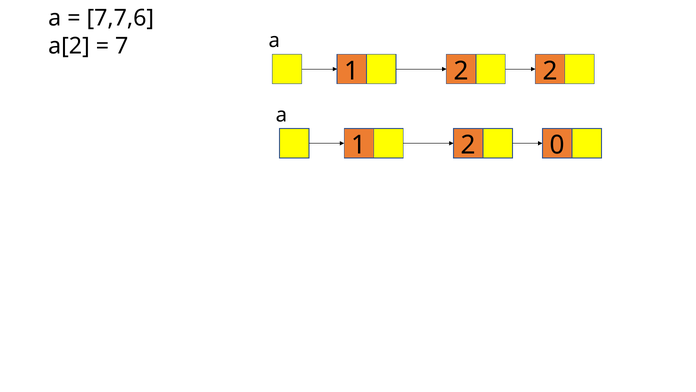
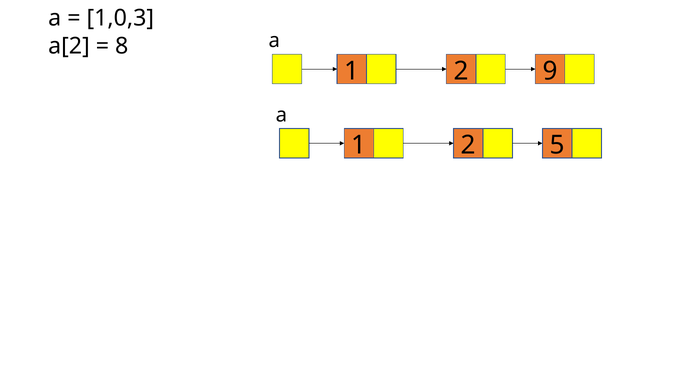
7,7,6: 7,7,6 -> 1,0,3
7: 7 -> 8
2 2: 2 -> 9
0: 0 -> 5
